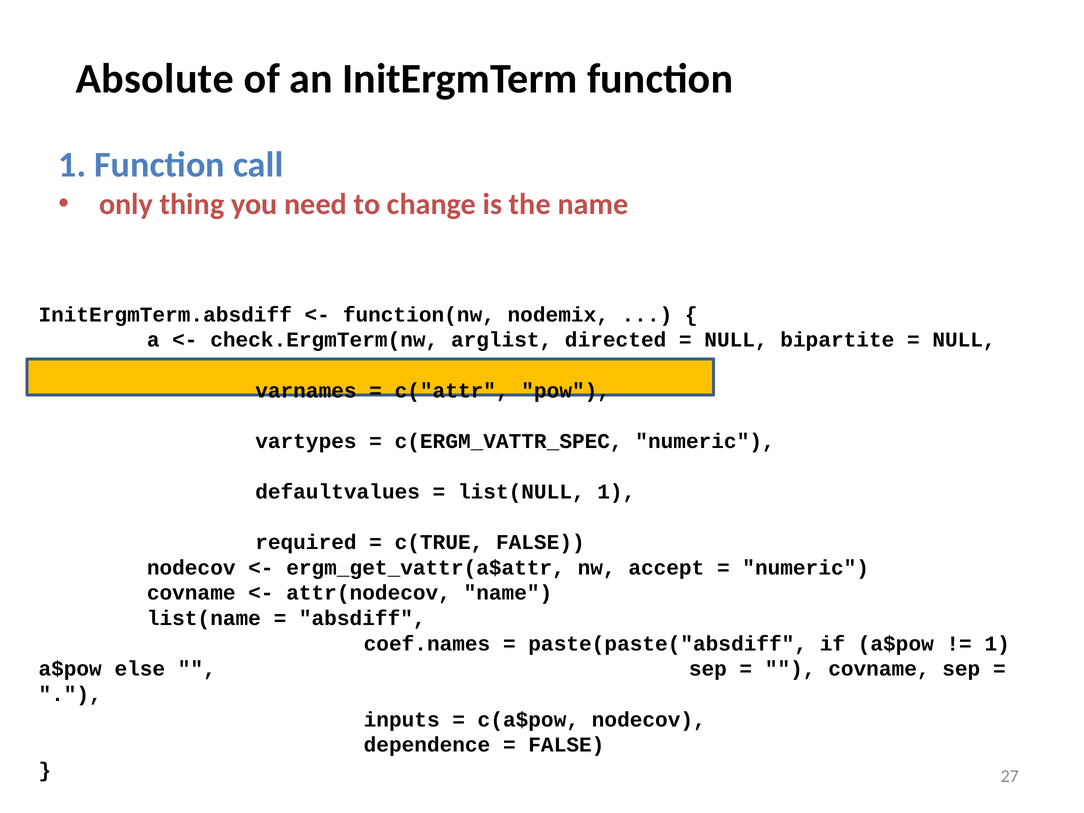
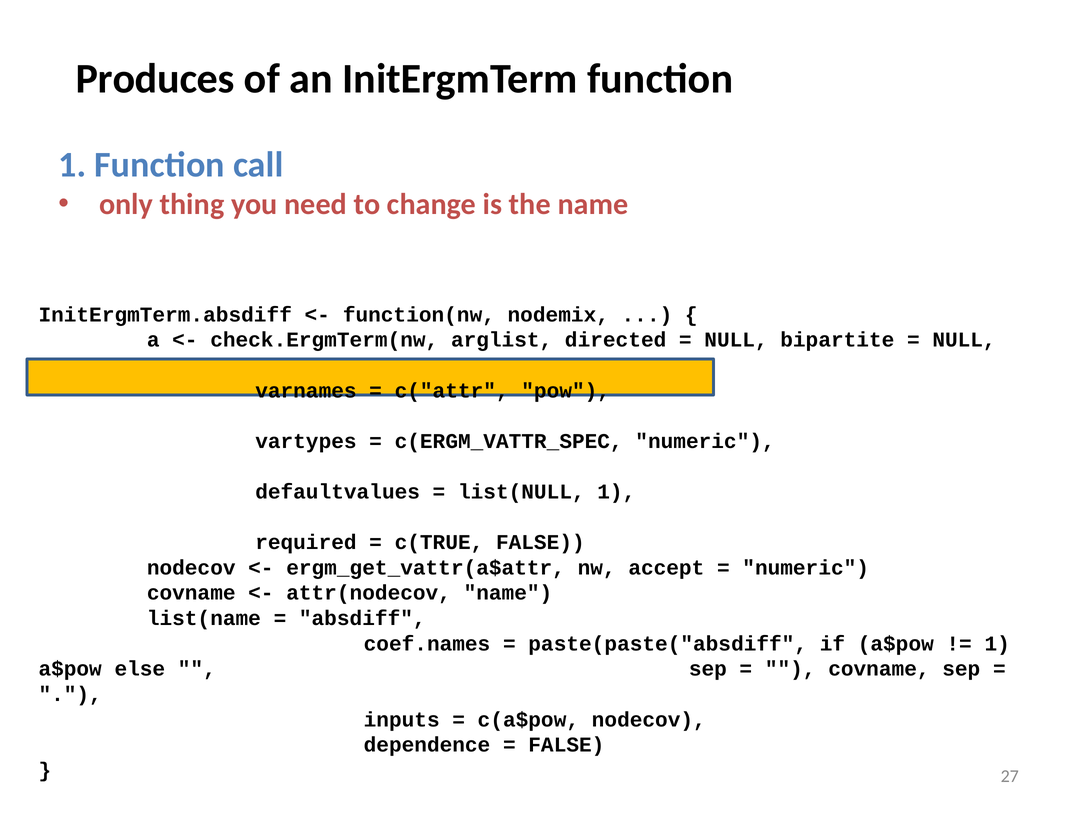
Absolute: Absolute -> Produces
